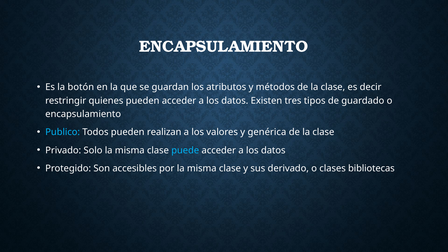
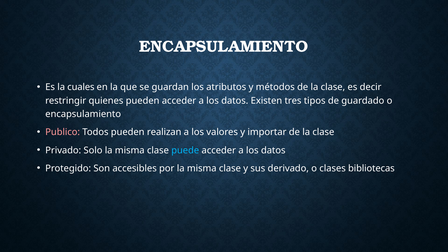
botón: botón -> cuales
Publico colour: light blue -> pink
genérica: genérica -> importar
